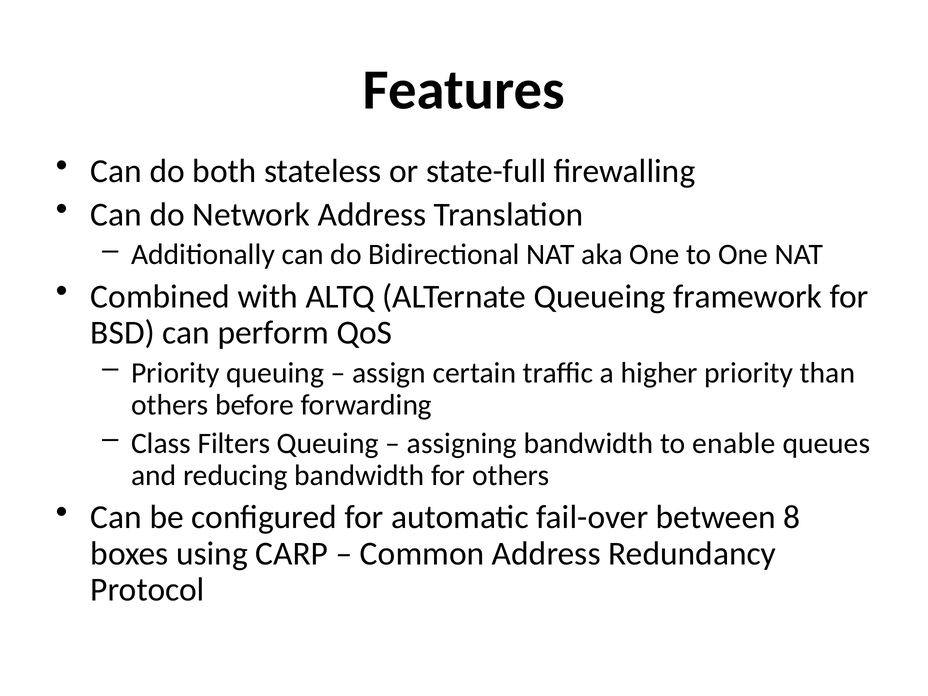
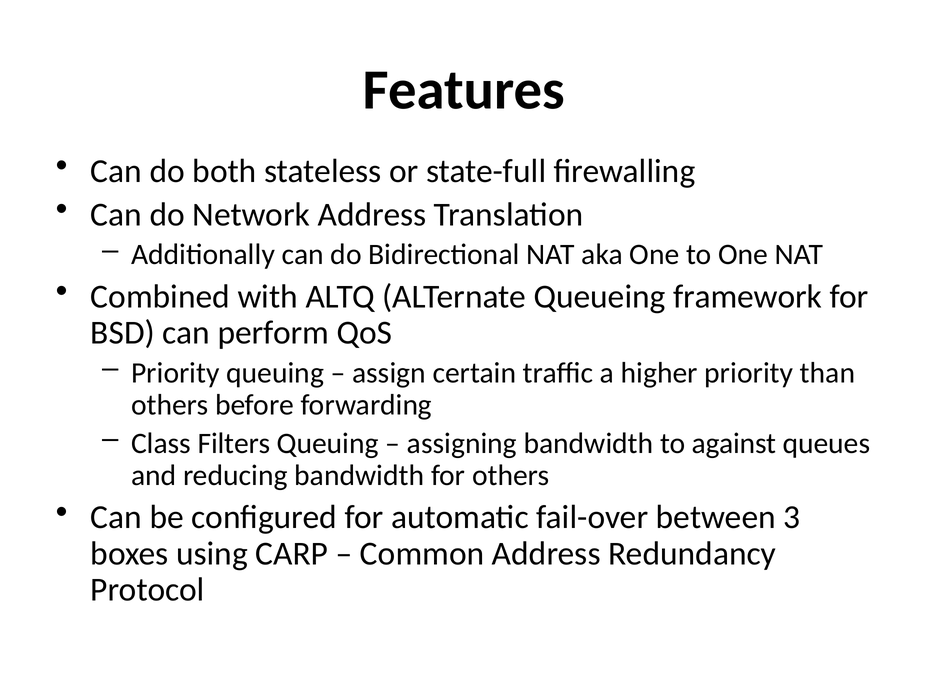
enable: enable -> against
8: 8 -> 3
